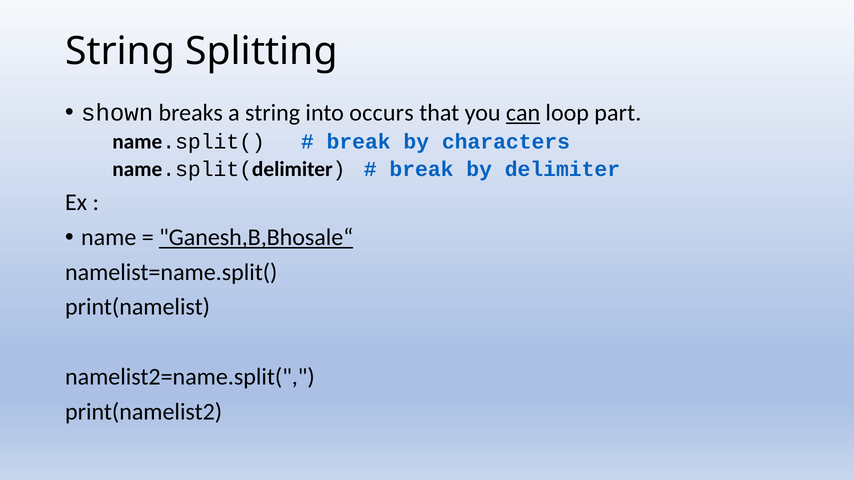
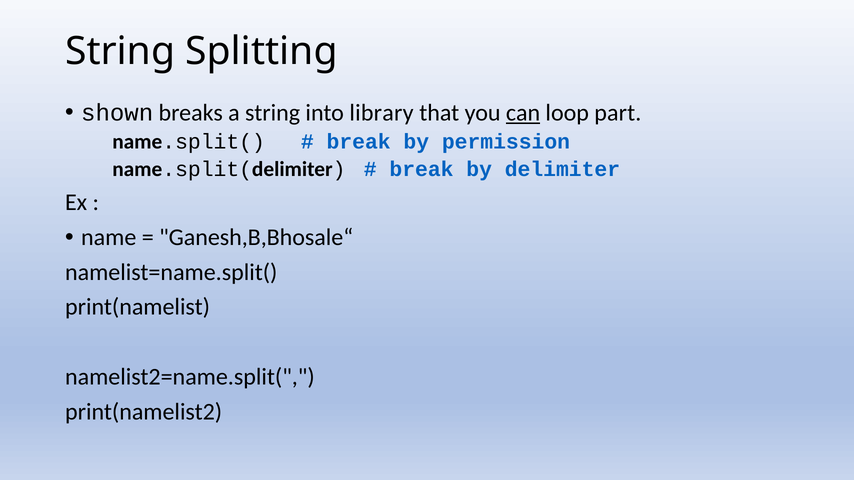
occurs: occurs -> library
characters: characters -> permission
Ganesh,B,Bhosale“ underline: present -> none
